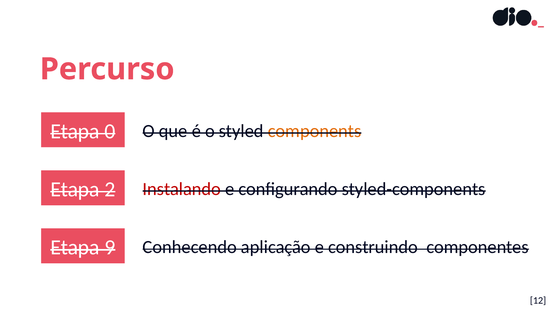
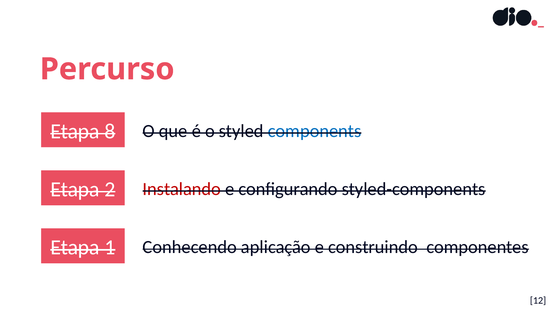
0: 0 -> 8
components colour: orange -> blue
9: 9 -> 1
